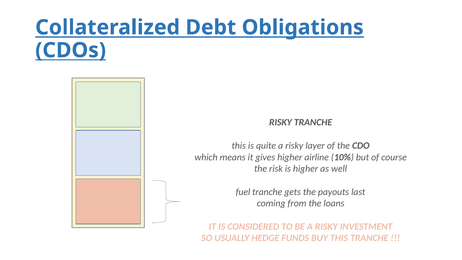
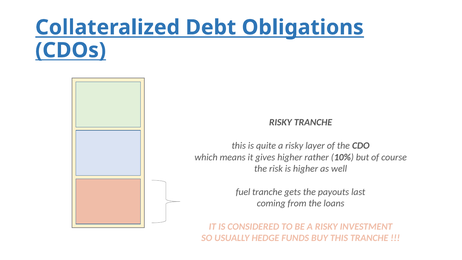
airline: airline -> rather
